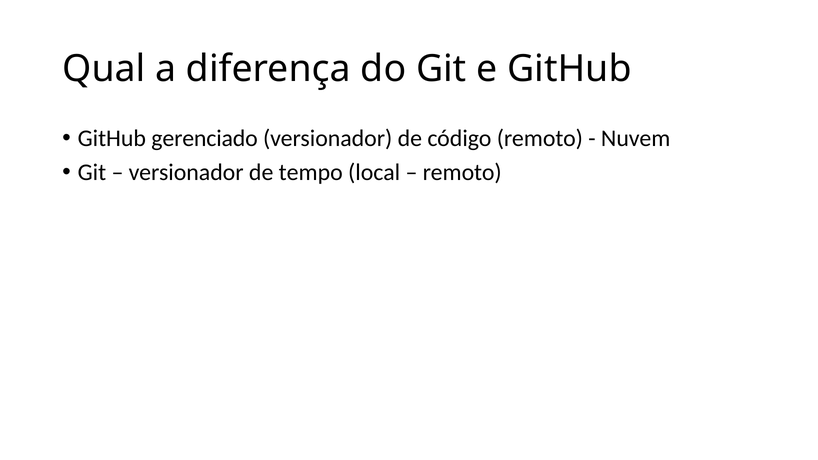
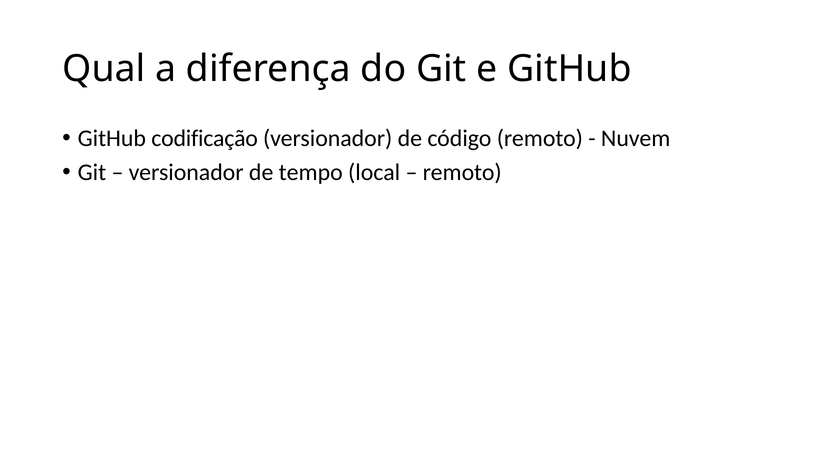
gerenciado: gerenciado -> codificação
